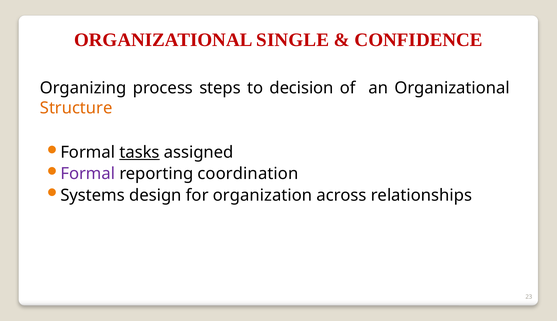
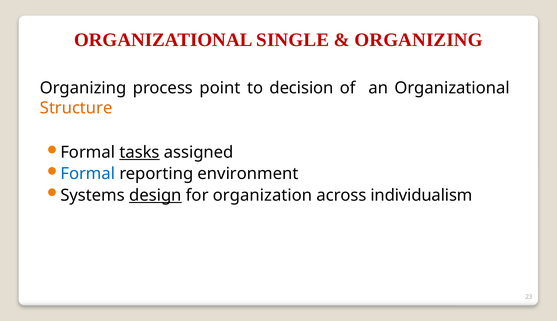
CONFIDENCE at (419, 40): CONFIDENCE -> ORGANIZING
steps: steps -> point
Formal at (88, 174) colour: purple -> blue
coordination: coordination -> environment
design underline: none -> present
relationships: relationships -> individualism
